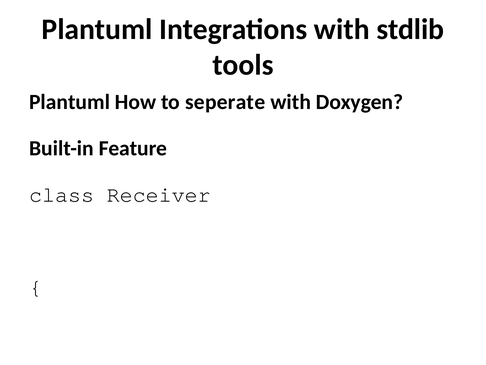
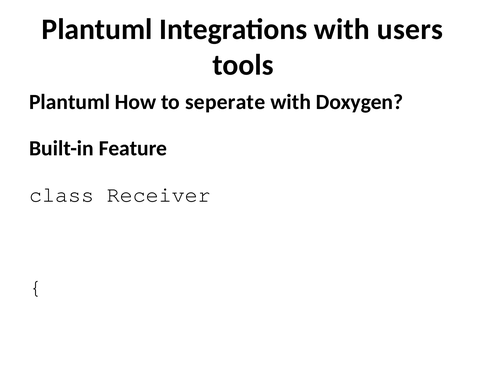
stdlib: stdlib -> users
